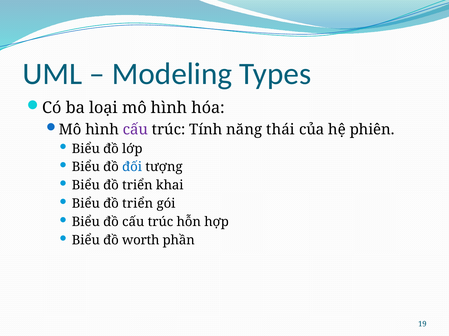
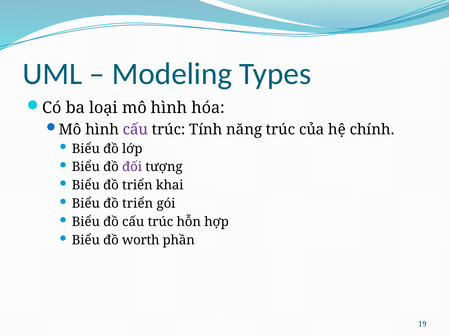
năng thái: thái -> trúc
phiên: phiên -> chính
đối colour: blue -> purple
